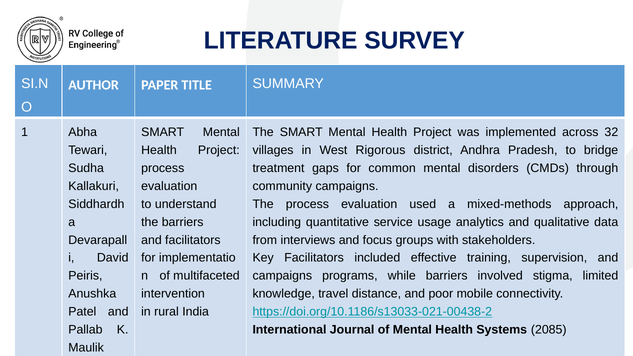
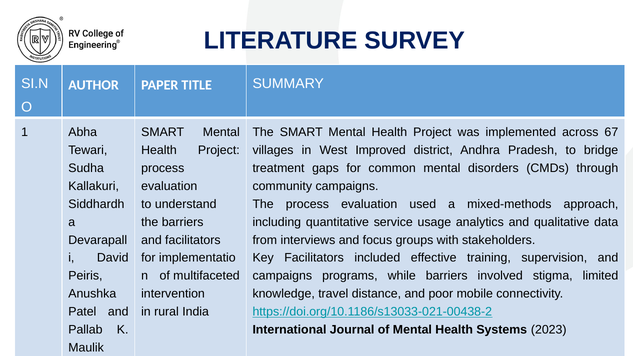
32: 32 -> 67
Rigorous: Rigorous -> Improved
2085: 2085 -> 2023
